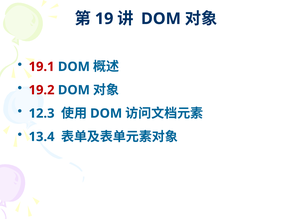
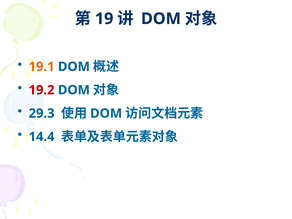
19.1 colour: red -> orange
12.3: 12.3 -> 29.3
13.4: 13.4 -> 14.4
